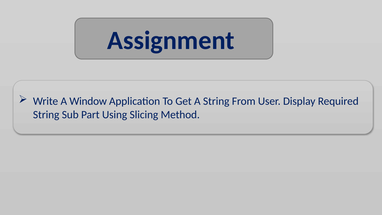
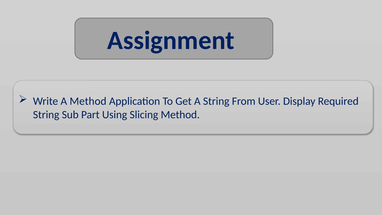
A Window: Window -> Method
